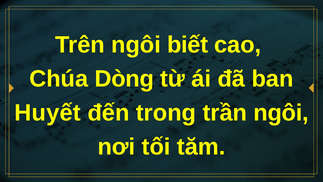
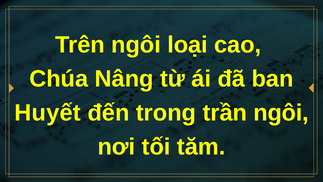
biết: biết -> loại
Dòng: Dòng -> Nâng
